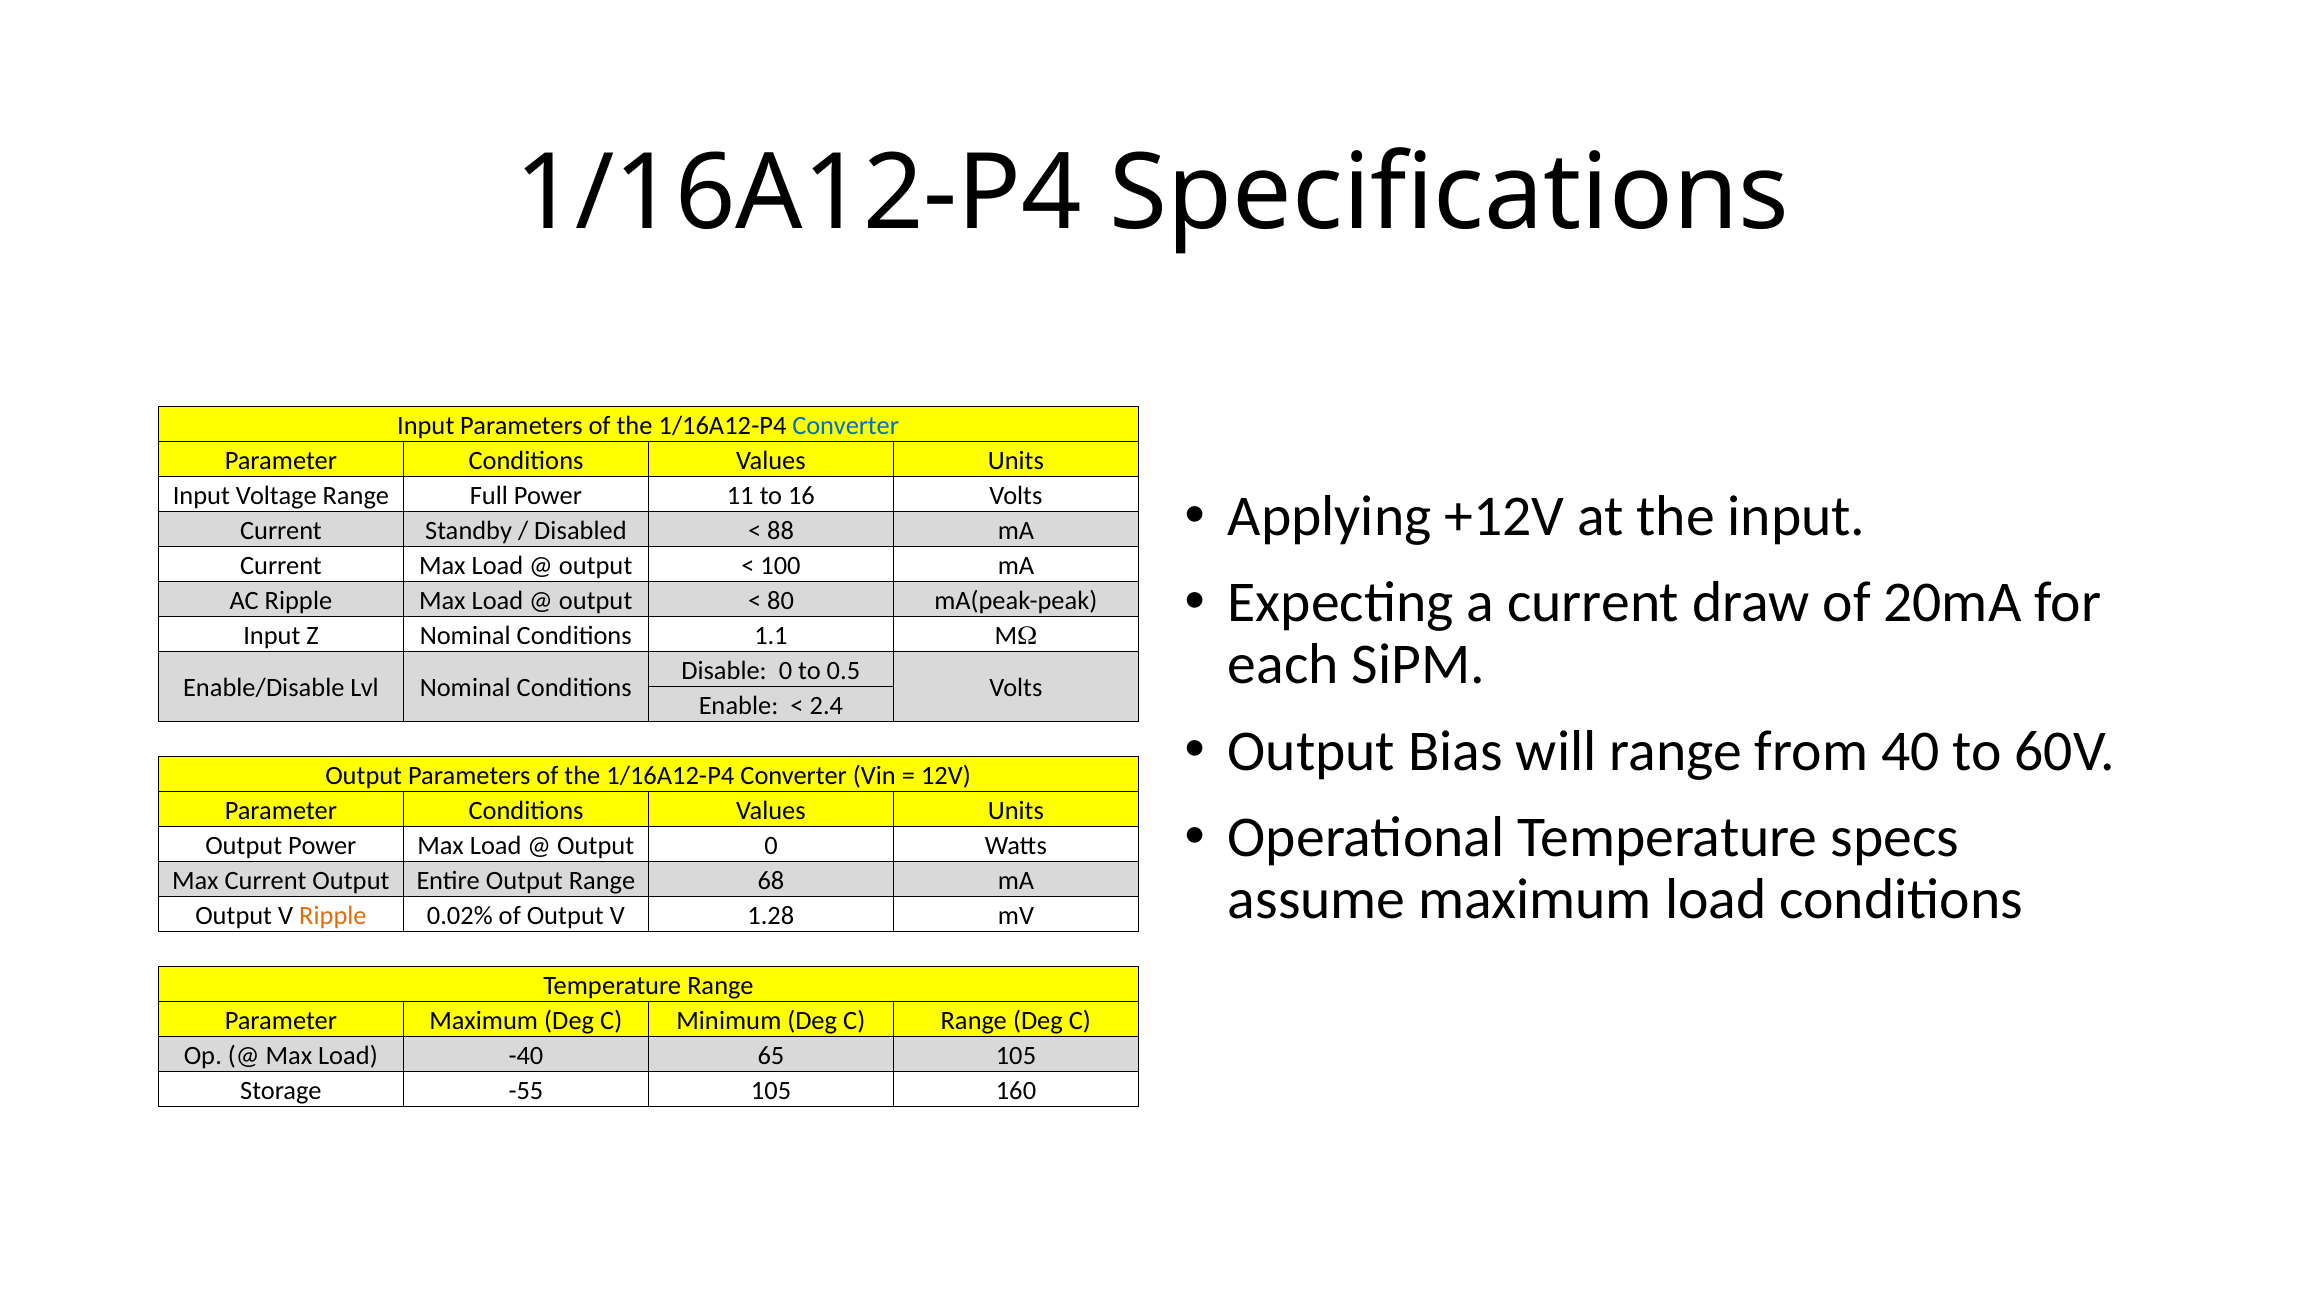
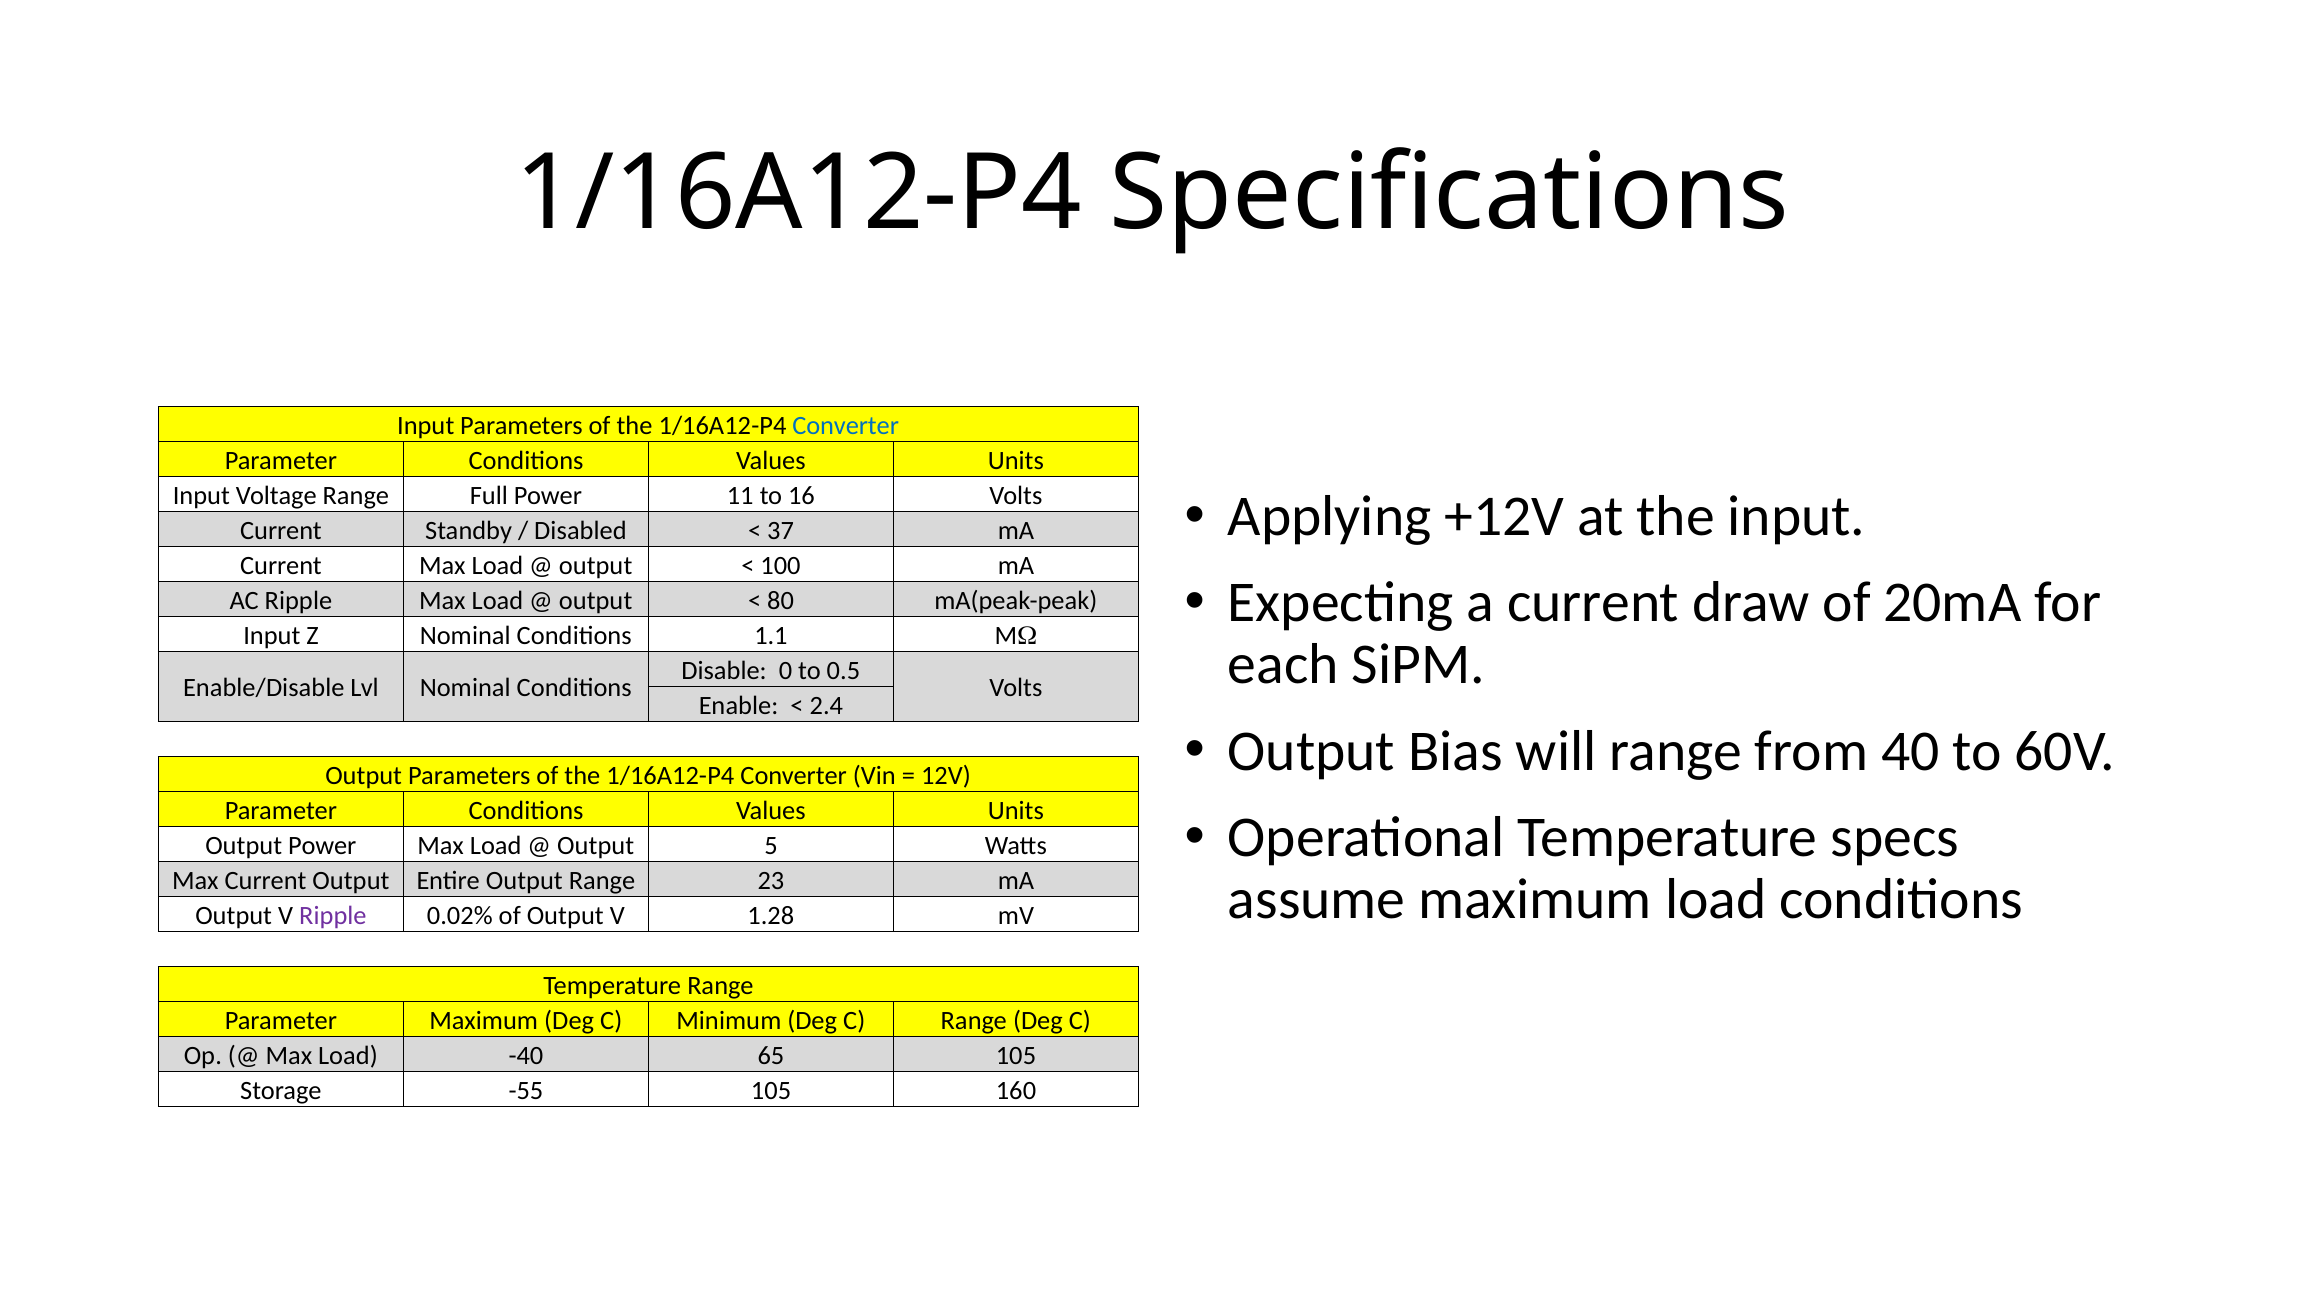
88: 88 -> 37
Output 0: 0 -> 5
68: 68 -> 23
Ripple at (333, 915) colour: orange -> purple
